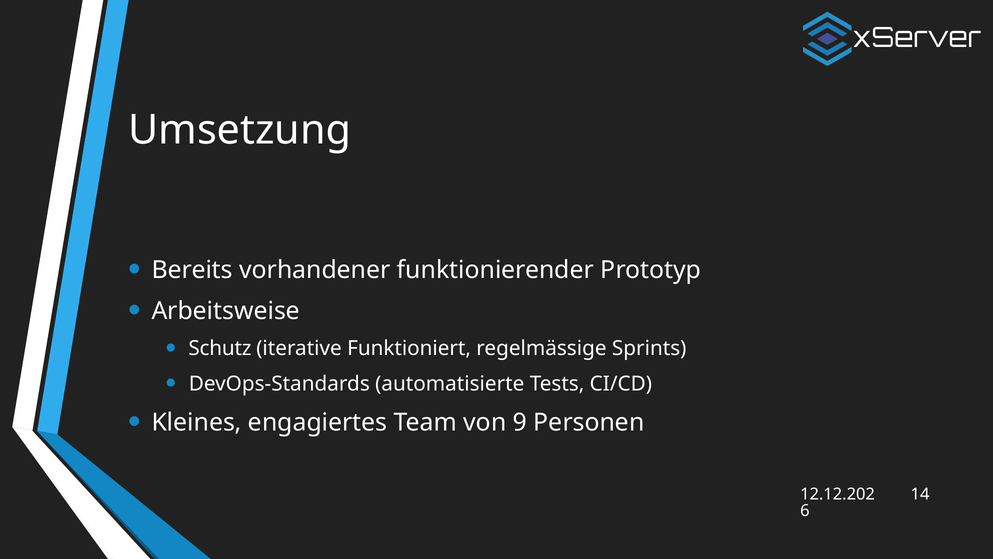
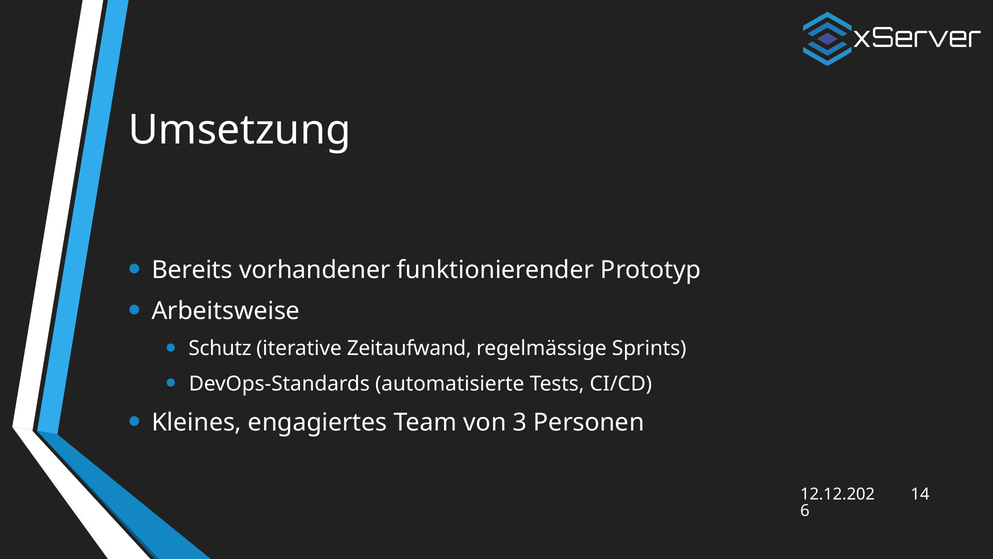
Funktioniert: Funktioniert -> Zeitaufwand
9: 9 -> 3
